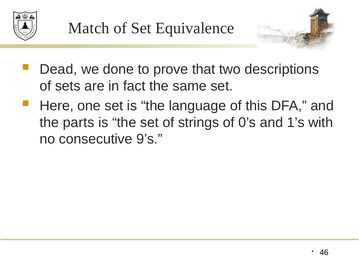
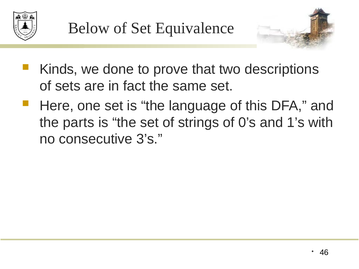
Match: Match -> Below
Dead: Dead -> Kinds
9’s: 9’s -> 3’s
